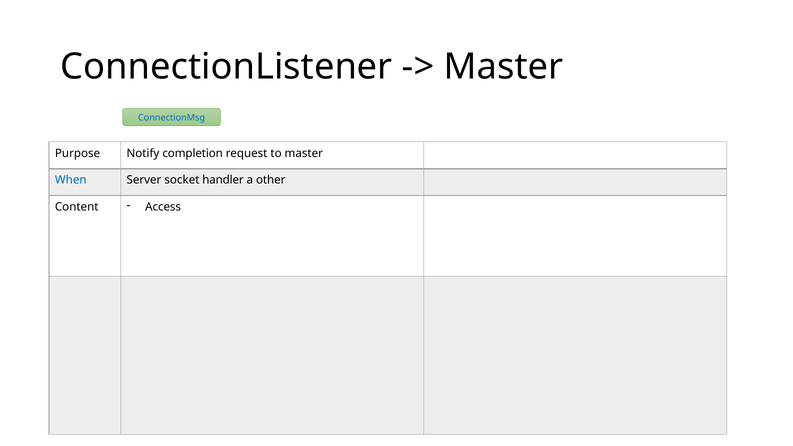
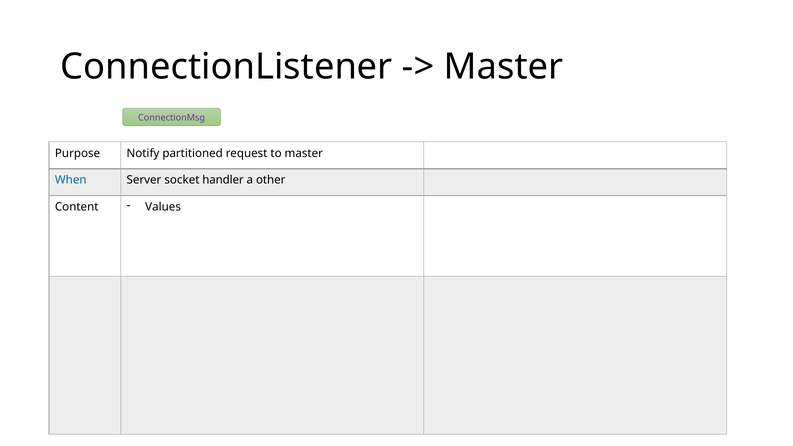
ConnectionMsg colour: blue -> purple
completion: completion -> partitioned
Access: Access -> Values
